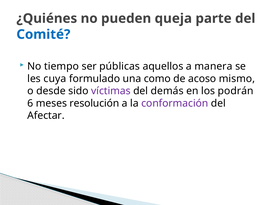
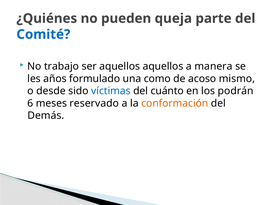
tiempo: tiempo -> trabajo
ser públicas: públicas -> aquellos
cuya: cuya -> años
víctimas colour: purple -> blue
demás: demás -> cuánto
resolución: resolución -> reservado
conformación colour: purple -> orange
Afectar: Afectar -> Demás
